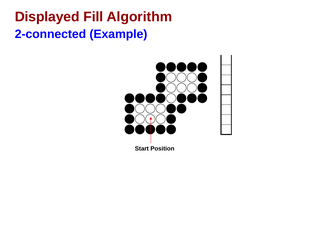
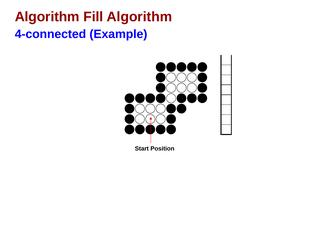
Displayed at (47, 17): Displayed -> Algorithm
2-connected: 2-connected -> 4-connected
